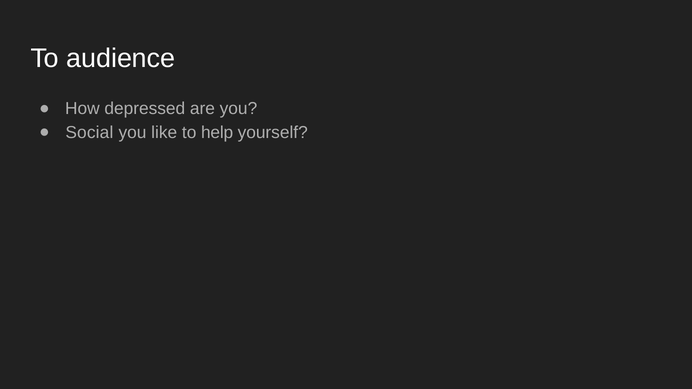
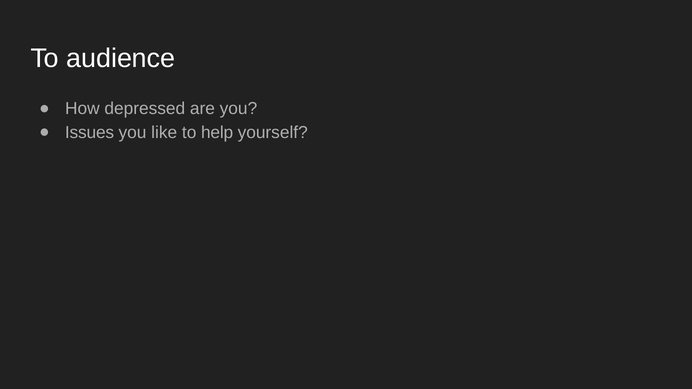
Social: Social -> Issues
